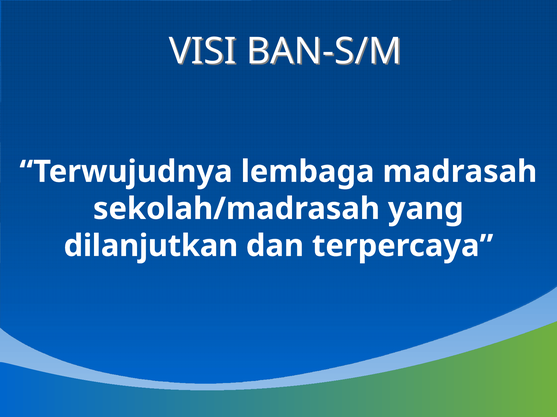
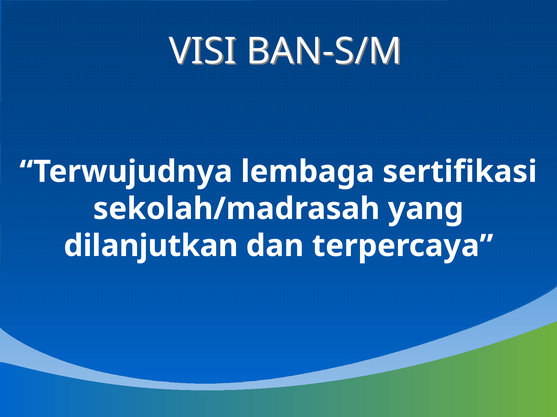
madrasah: madrasah -> sertifikasi
